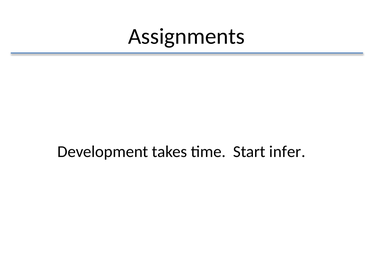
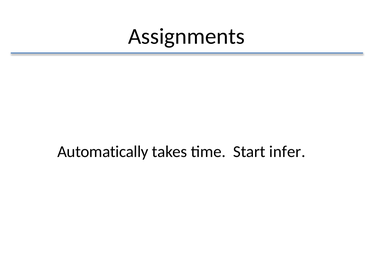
Development: Development -> Automatically
